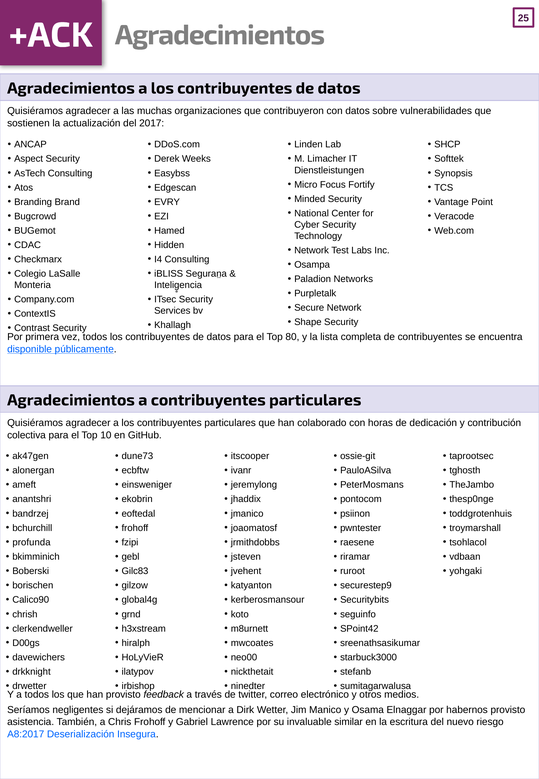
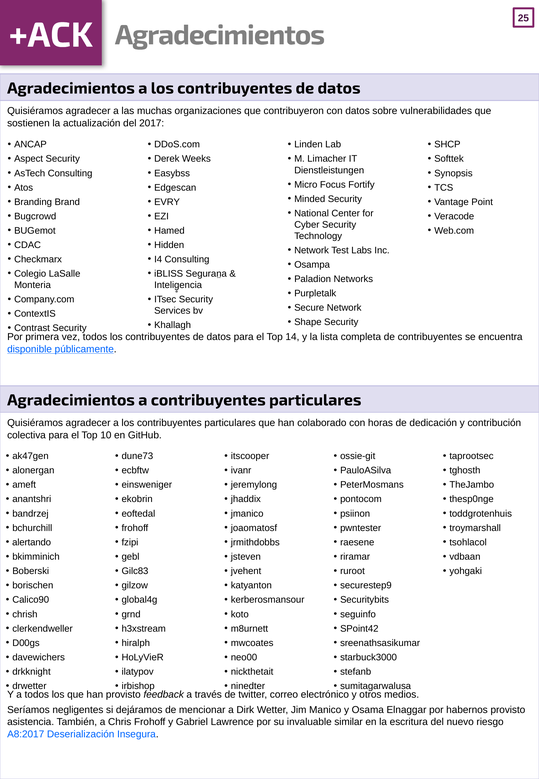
80: 80 -> 14
profunda: profunda -> alertando
